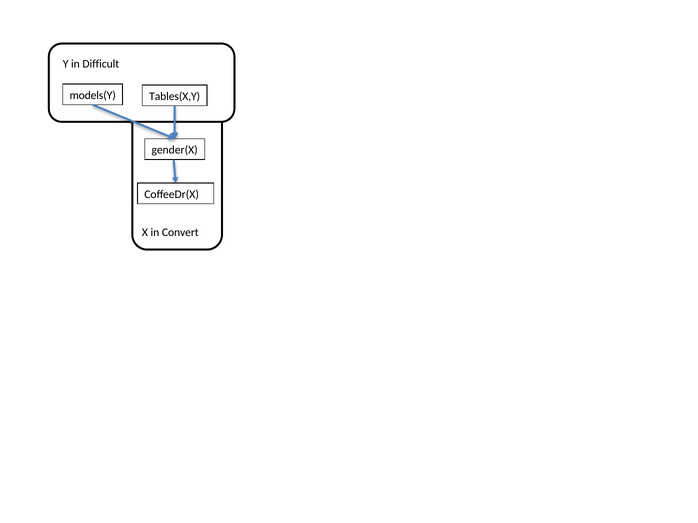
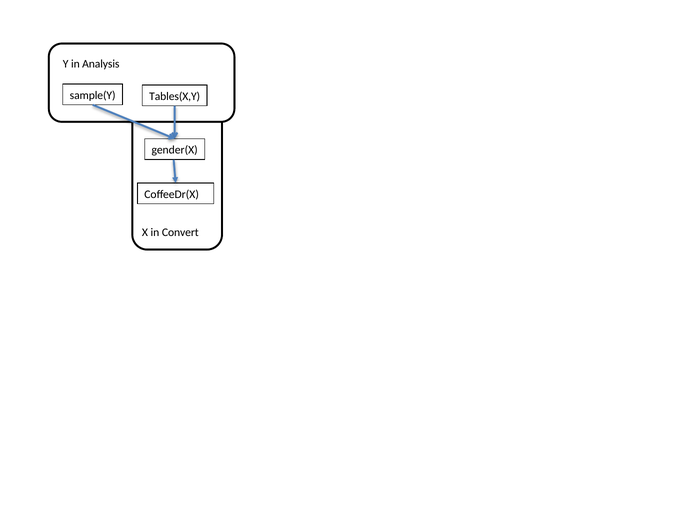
Difficult: Difficult -> Analysis
models(Y: models(Y -> sample(Y
